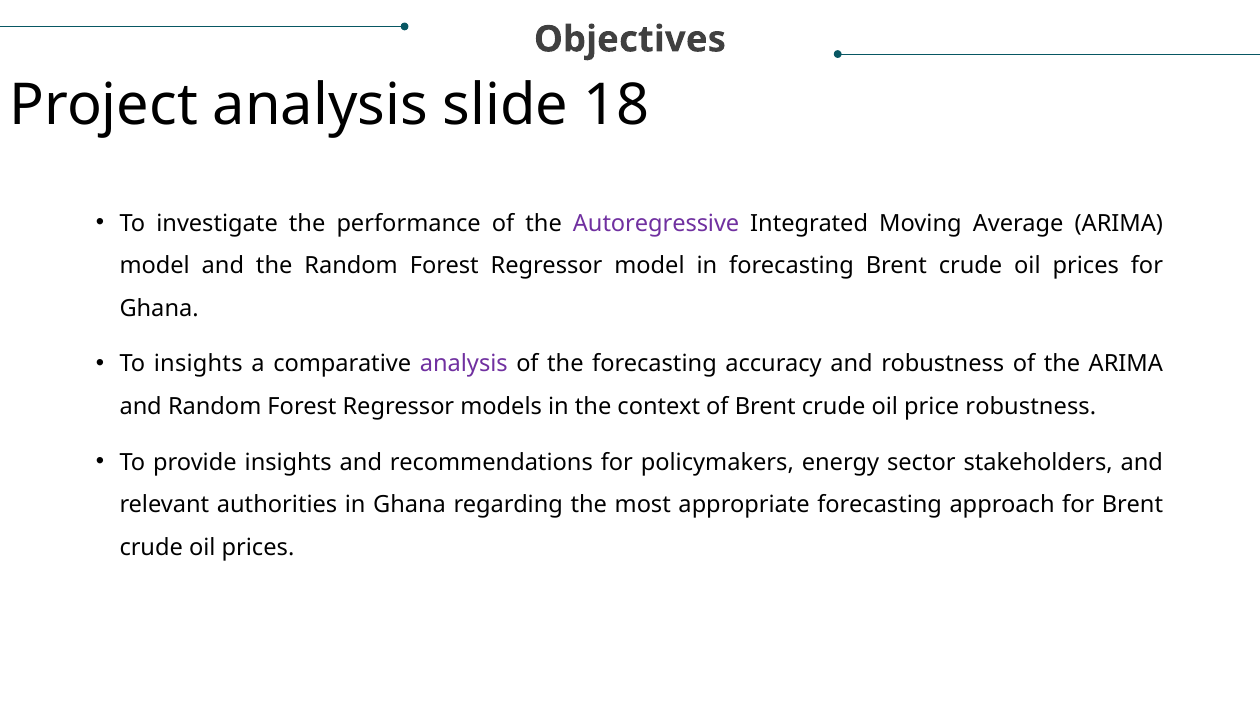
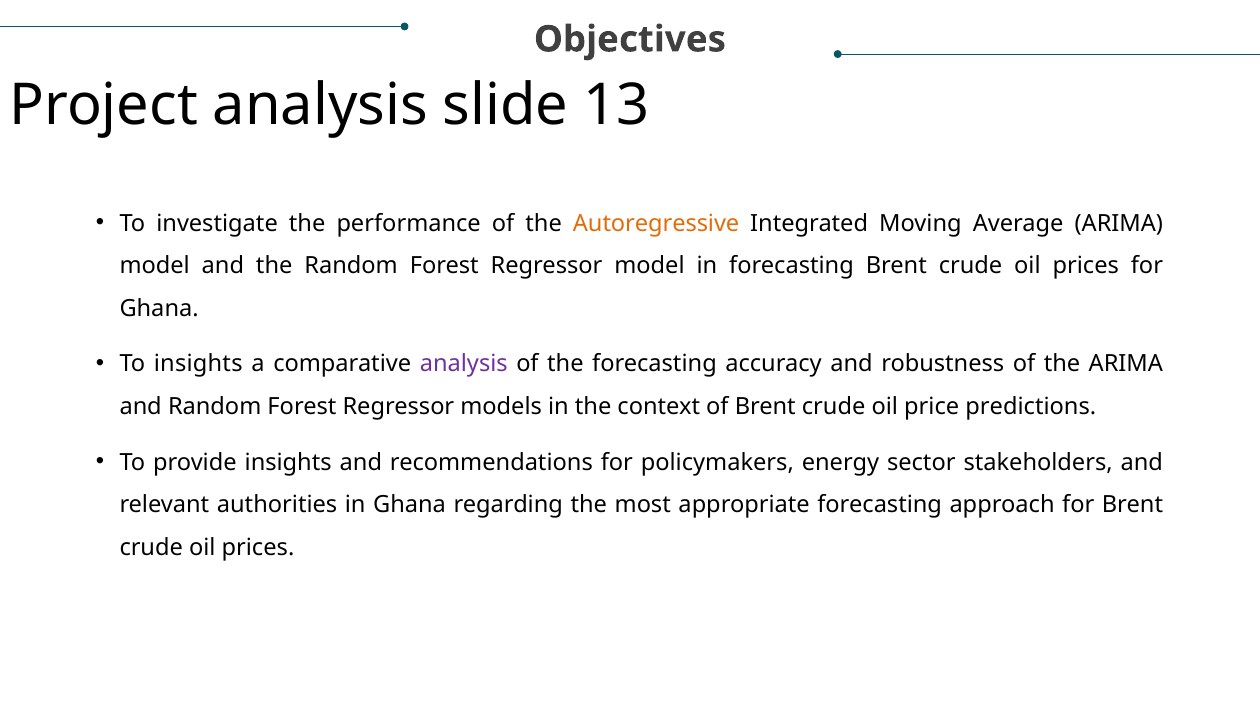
18: 18 -> 13
Autoregressive colour: purple -> orange
price robustness: robustness -> predictions
